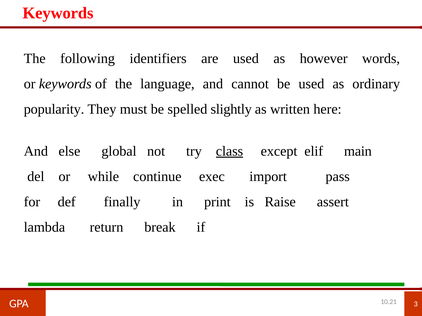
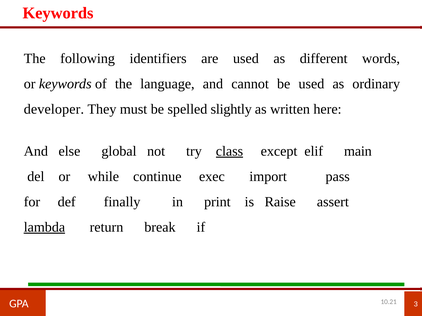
however: however -> different
popularity: popularity -> developer
lambda underline: none -> present
